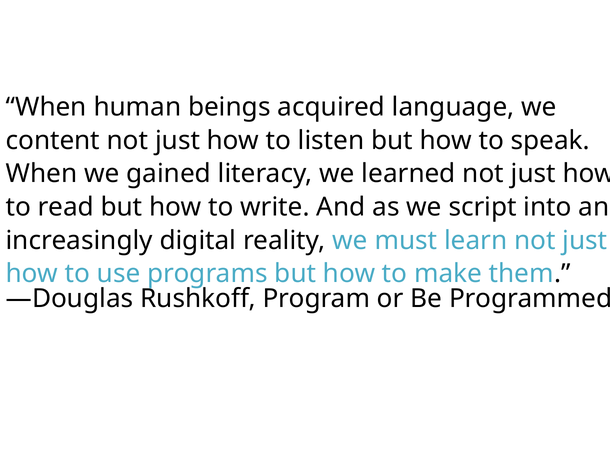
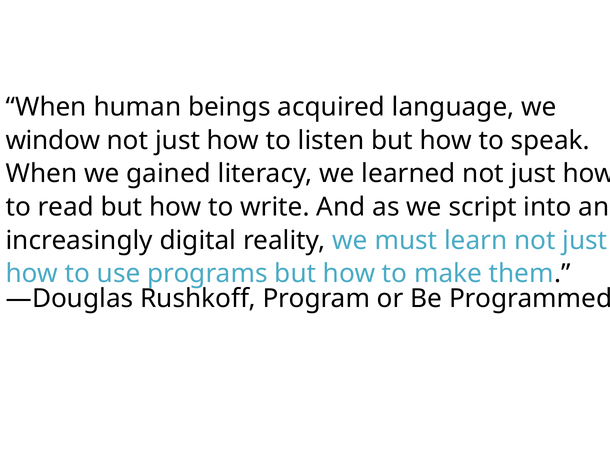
content: content -> window
